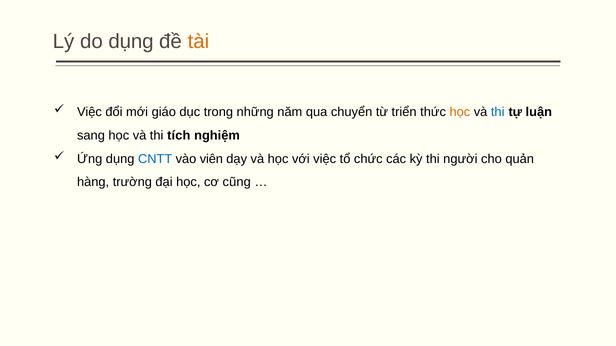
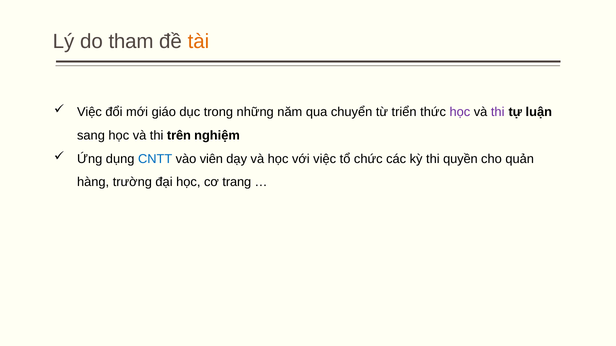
do dụng: dụng -> tham
học at (460, 112) colour: orange -> purple
thi at (498, 112) colour: blue -> purple
tích: tích -> trên
người: người -> quyền
cũng: cũng -> trang
